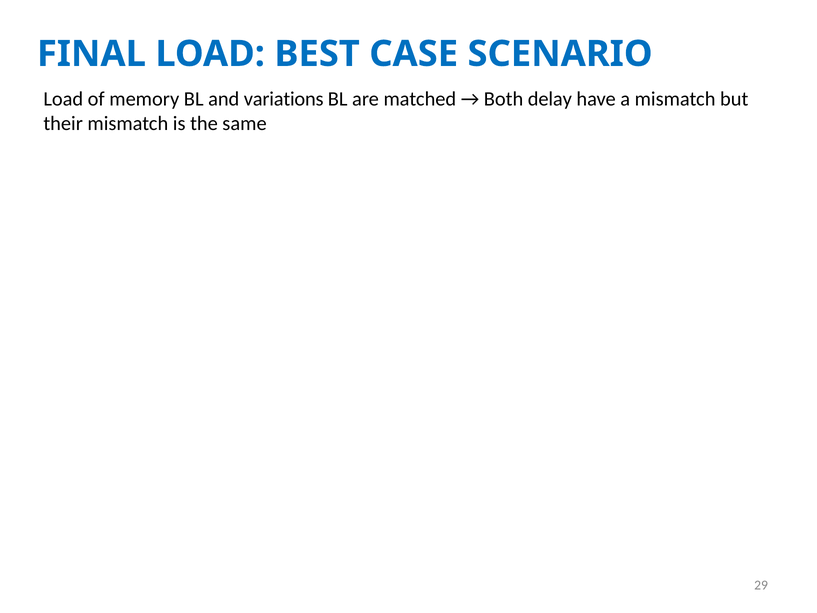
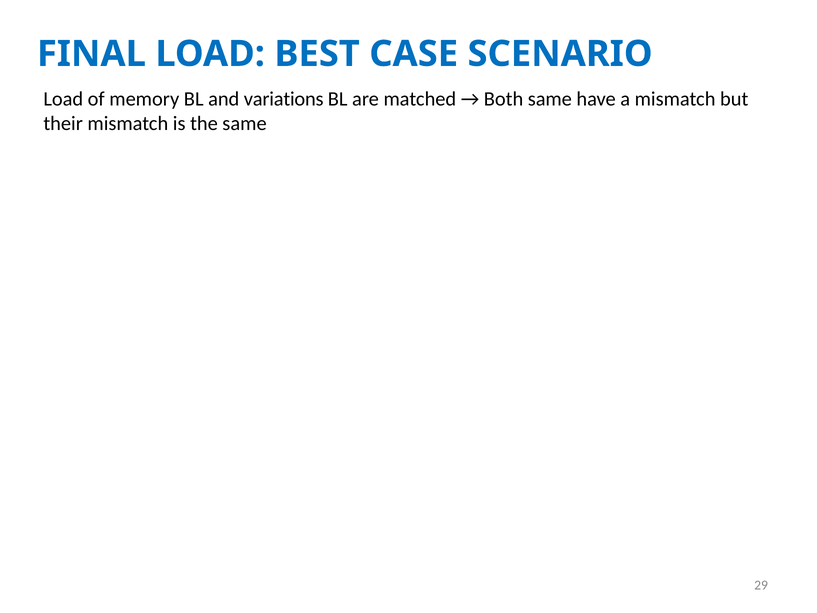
Both delay: delay -> same
